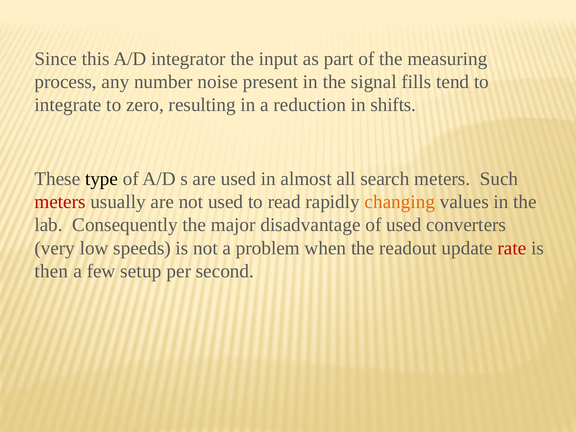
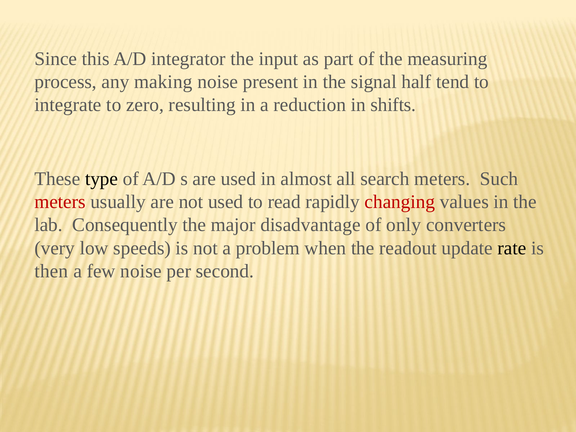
number: number -> making
fills: fills -> half
changing colour: orange -> red
of used: used -> only
rate colour: red -> black
few setup: setup -> noise
